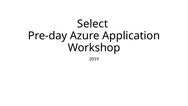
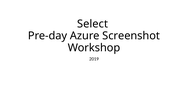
Application: Application -> Screenshot
